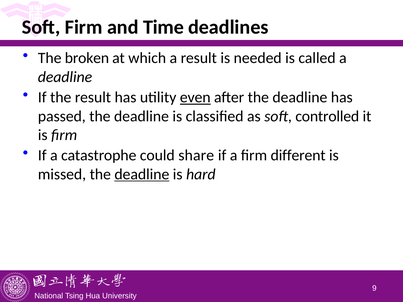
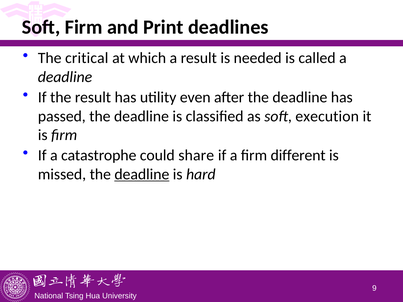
Time: Time -> Print
broken: broken -> critical
even underline: present -> none
controlled: controlled -> execution
